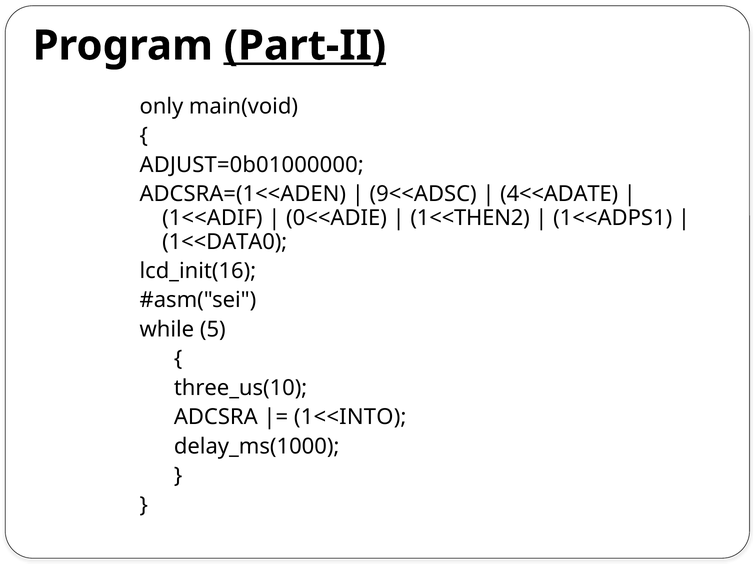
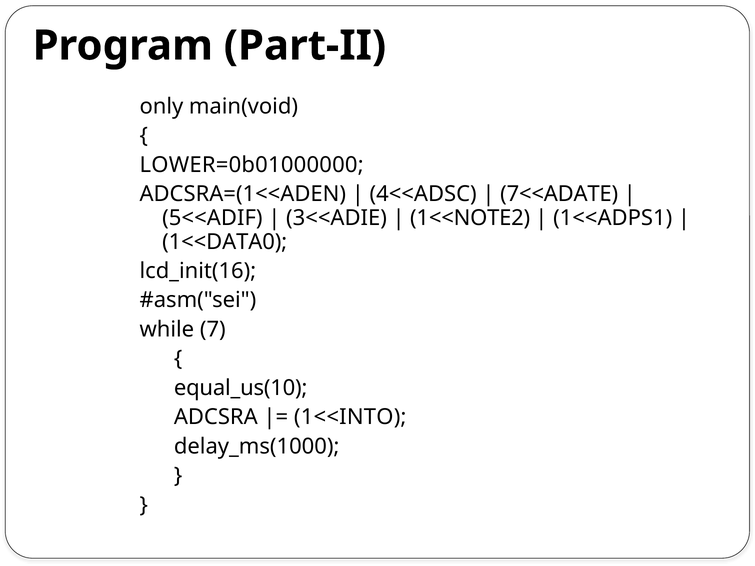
Part-II underline: present -> none
ADJUST=0b01000000: ADJUST=0b01000000 -> LOWER=0b01000000
9<<ADSC: 9<<ADSC -> 4<<ADSC
4<<ADATE: 4<<ADATE -> 7<<ADATE
1<<ADIF: 1<<ADIF -> 5<<ADIF
0<<ADIE: 0<<ADIE -> 3<<ADIE
1<<THEN2: 1<<THEN2 -> 1<<NOTE2
5: 5 -> 7
three_us(10: three_us(10 -> equal_us(10
